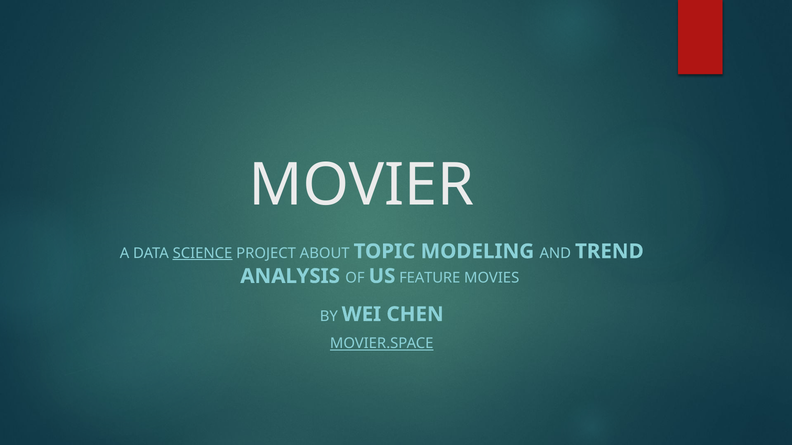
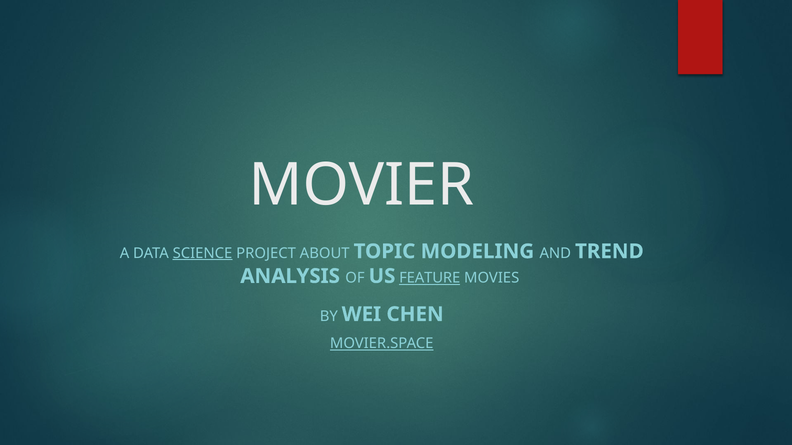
FEATURE underline: none -> present
